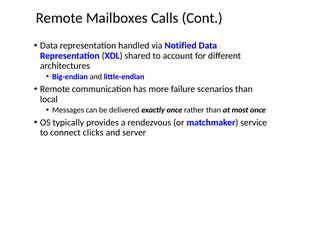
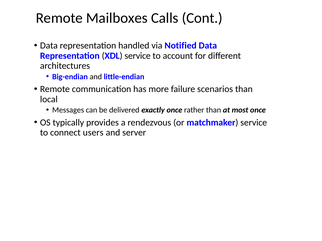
XDL shared: shared -> service
clicks: clicks -> users
